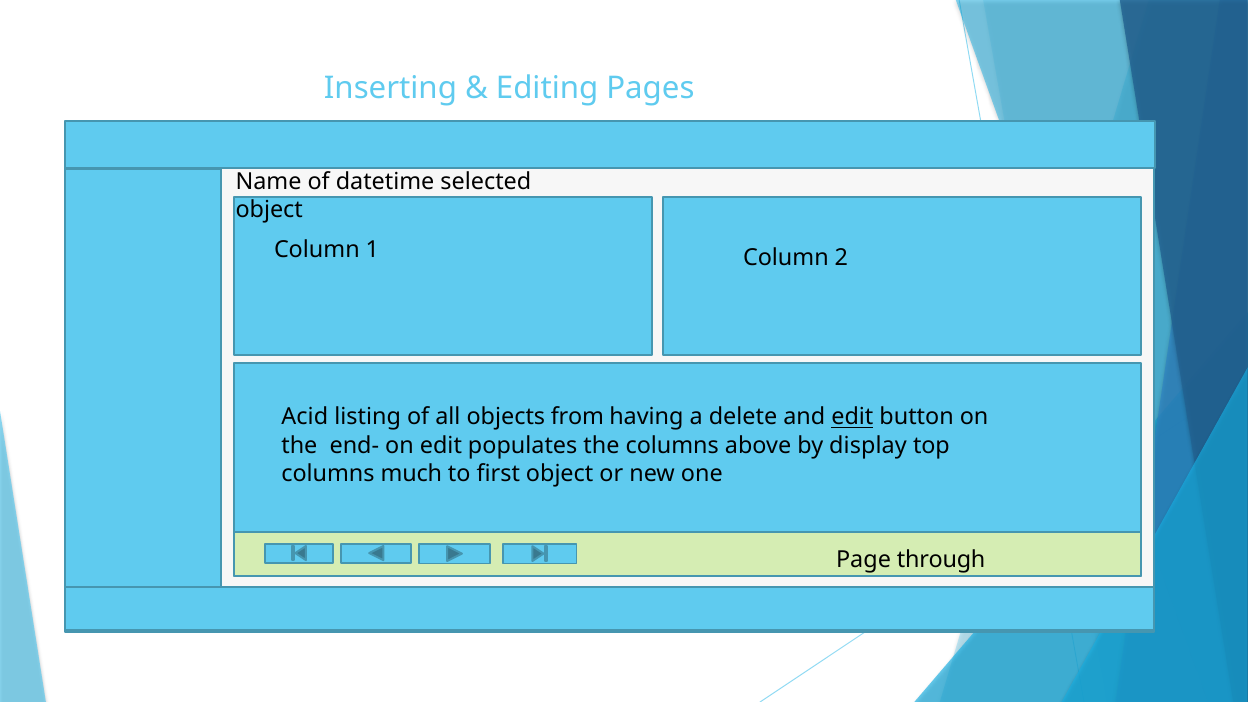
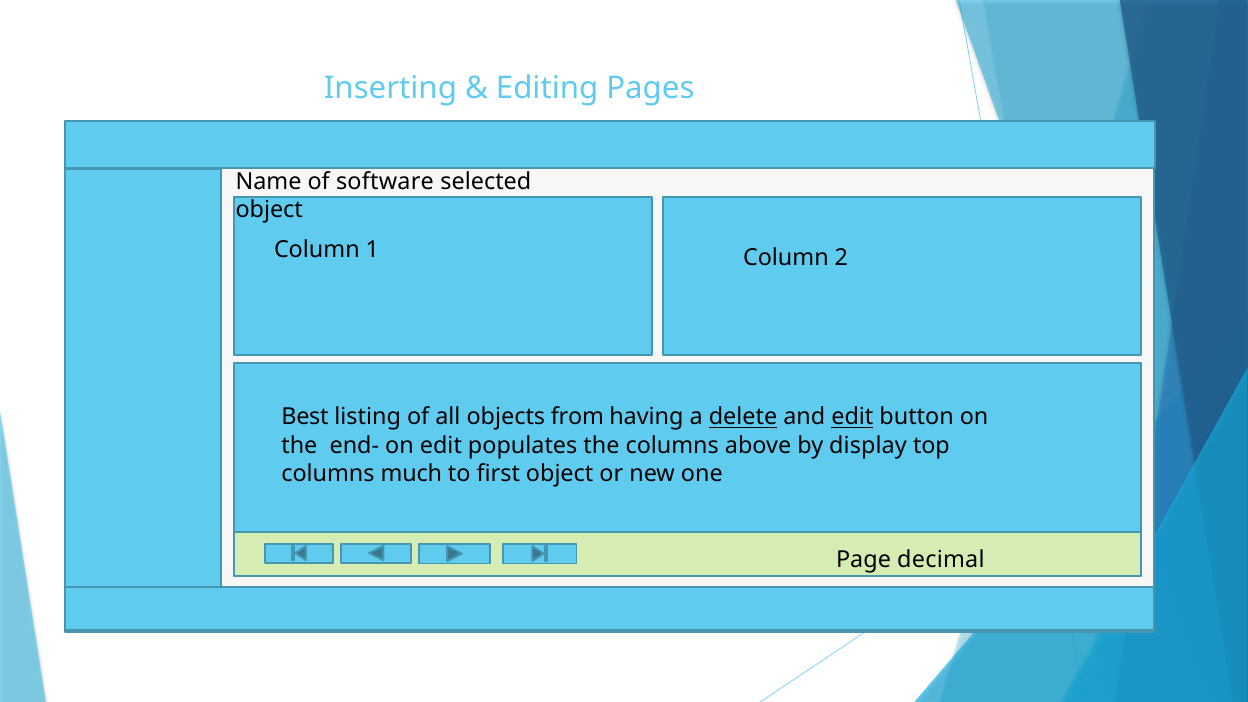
datetime: datetime -> software
Acid: Acid -> Best
delete underline: none -> present
through: through -> decimal
